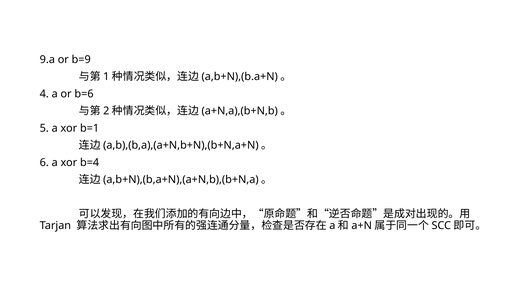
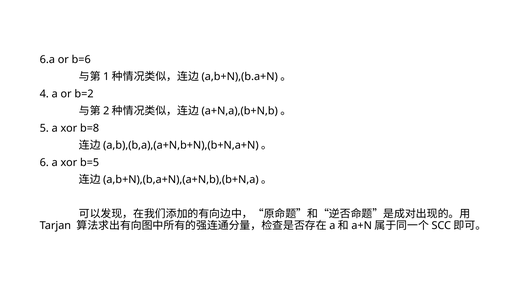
9.a: 9.a -> 6.a
b=9: b=9 -> b=6
b=6: b=6 -> b=2
b=1: b=1 -> b=8
b=4: b=4 -> b=5
